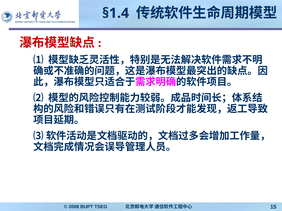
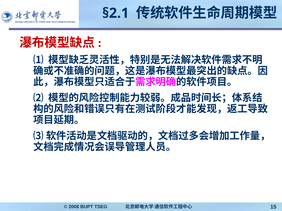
§1.4: §1.4 -> §2.1
